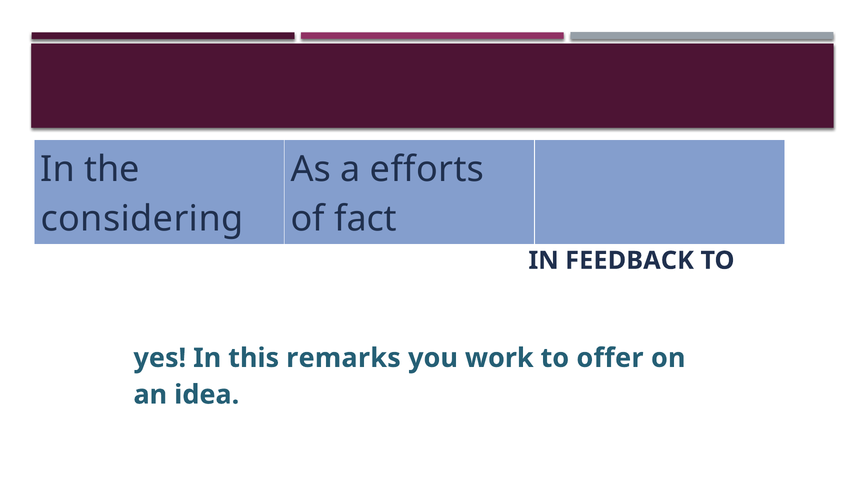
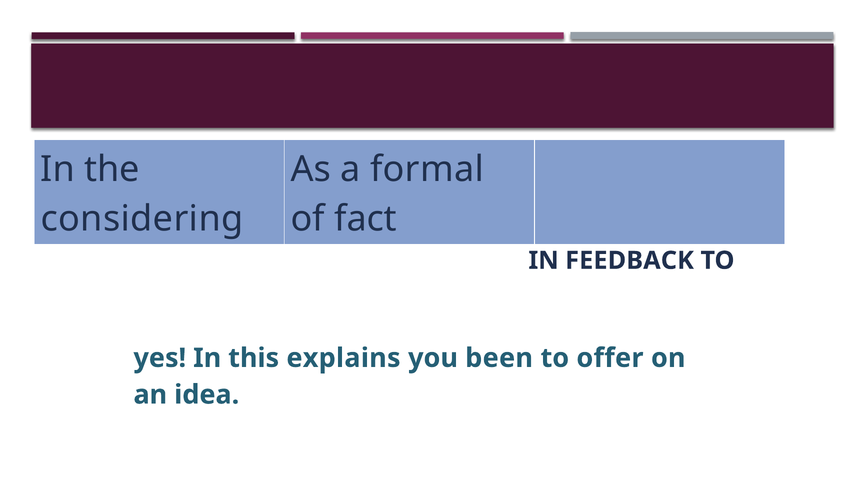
efforts: efforts -> formal
remarks: remarks -> explains
work: work -> been
